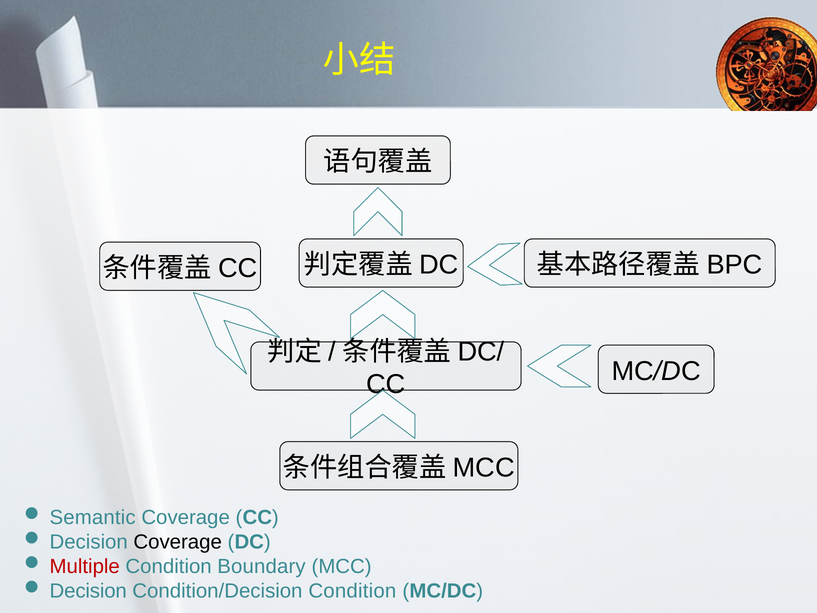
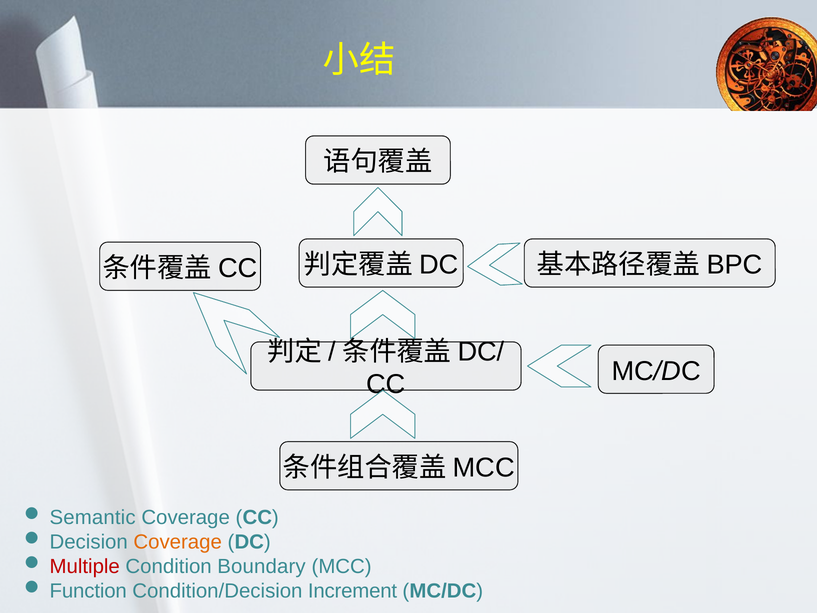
Coverage at (178, 542) colour: black -> orange
Decision at (88, 591): Decision -> Function
Condition/Decision Condition: Condition -> Increment
